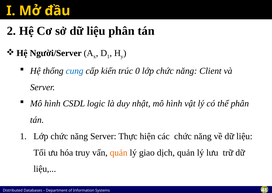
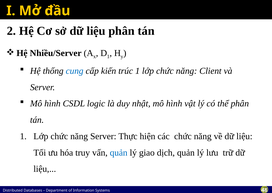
Người/Server: Người/Server -> Nhiều/Server
trúc 0: 0 -> 1
quản at (119, 152) colour: orange -> blue
